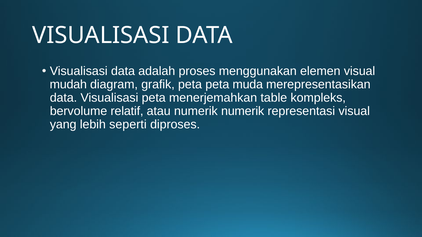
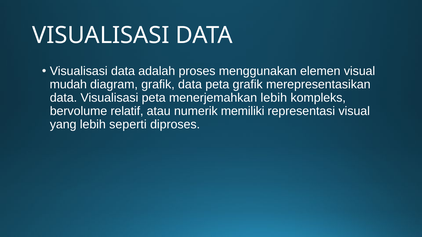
grafik peta: peta -> data
peta muda: muda -> grafik
menerjemahkan table: table -> lebih
numerik numerik: numerik -> memiliki
